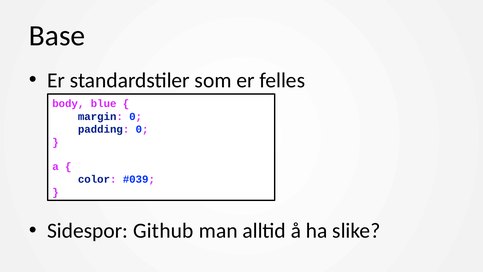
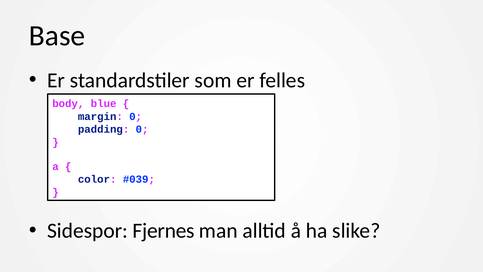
Github: Github -> Fjernes
